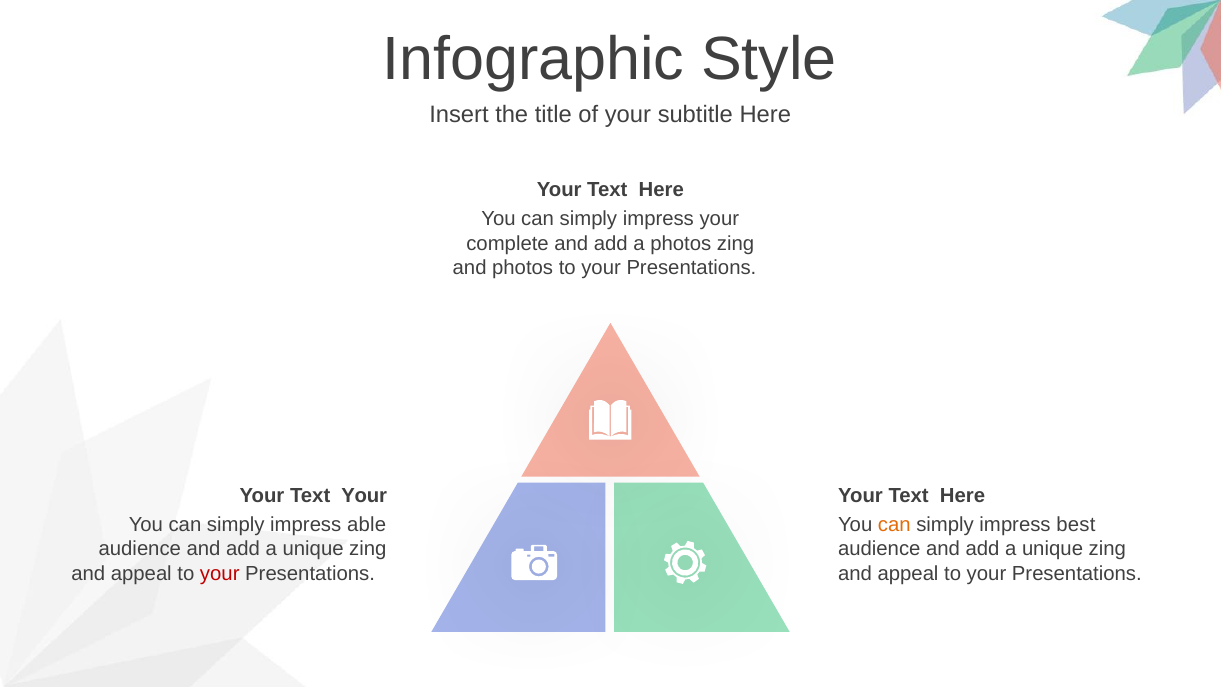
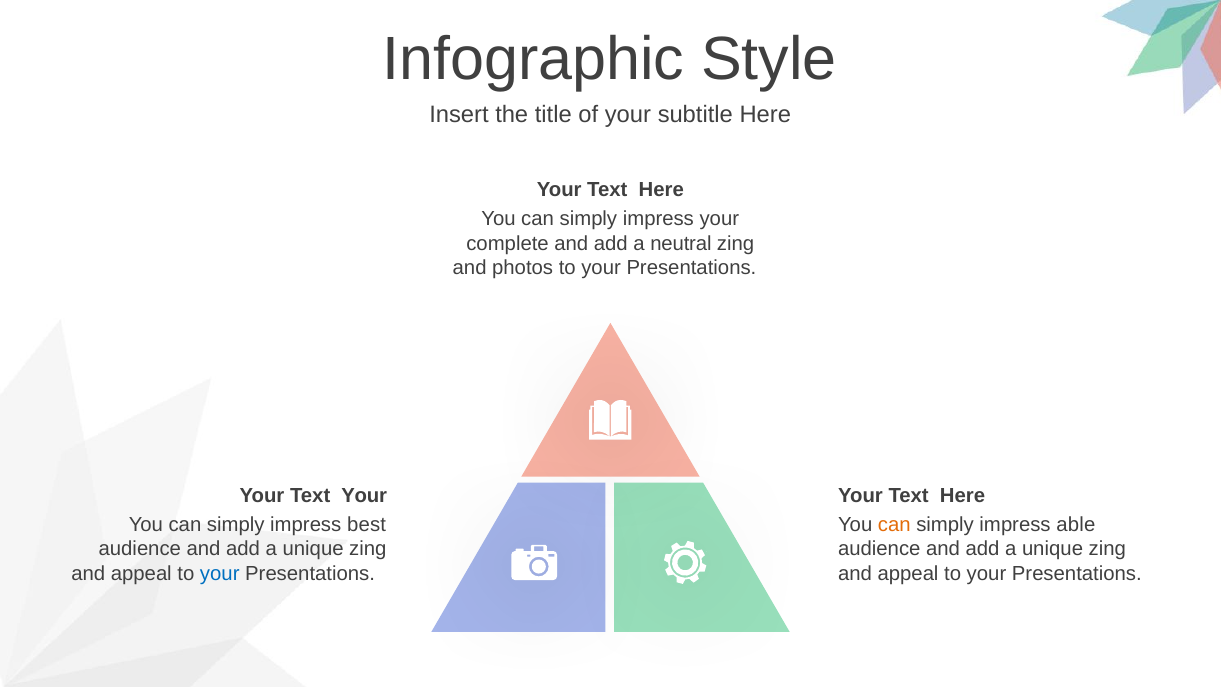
a photos: photos -> neutral
able: able -> best
best: best -> able
your at (220, 573) colour: red -> blue
